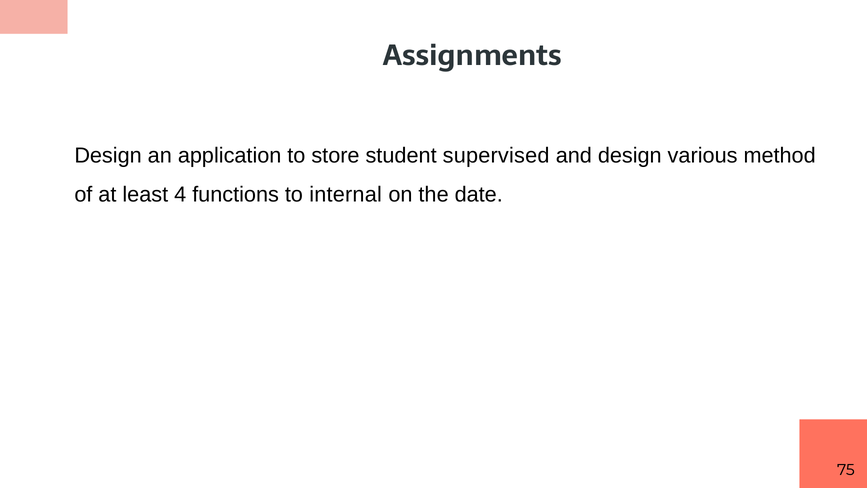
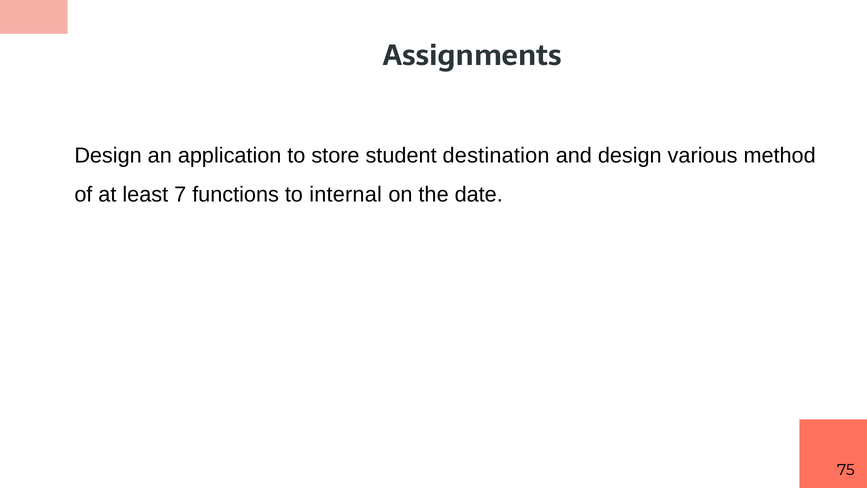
supervised: supervised -> destination
4: 4 -> 7
